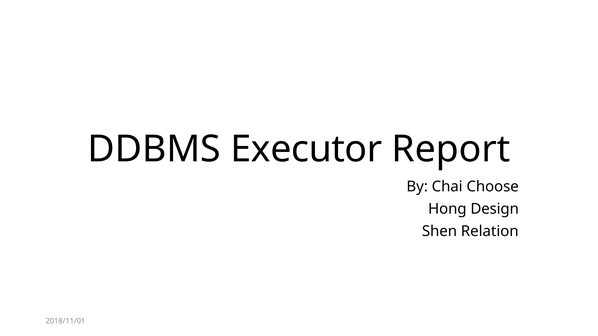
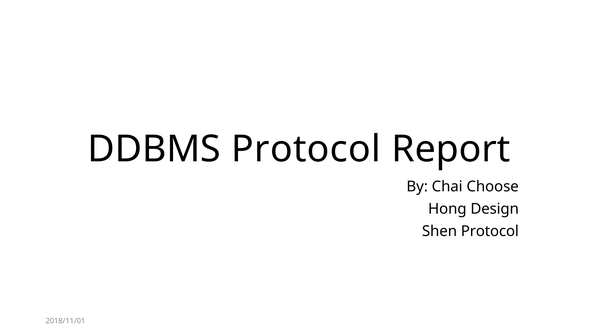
DDBMS Executor: Executor -> Protocol
Shen Relation: Relation -> Protocol
